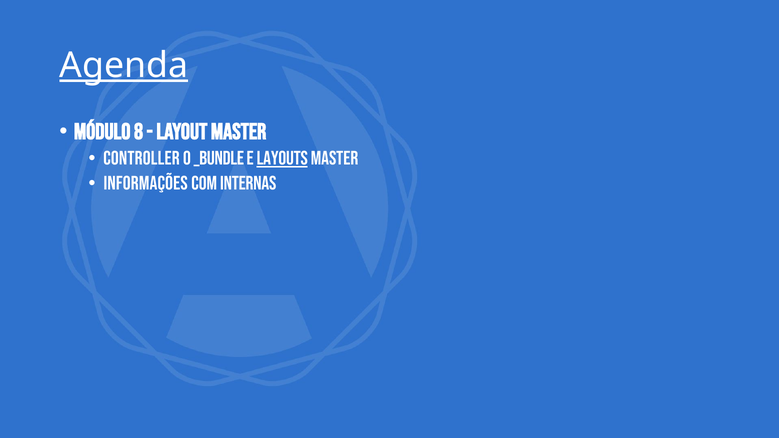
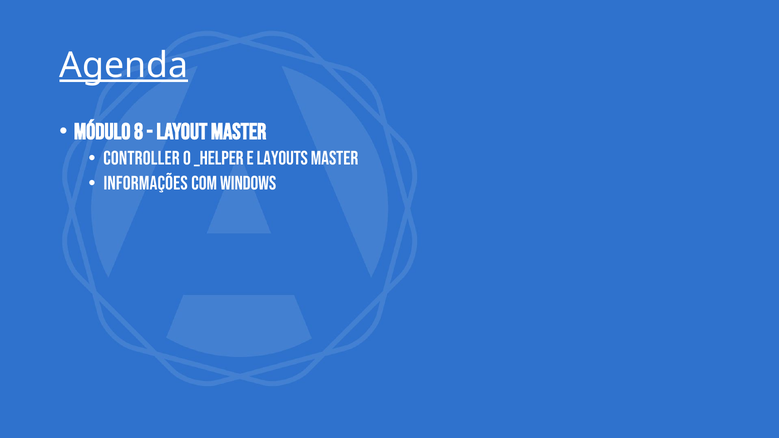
_Bundle: _Bundle -> _Helper
Layouts underline: present -> none
Internas: Internas -> Windows
